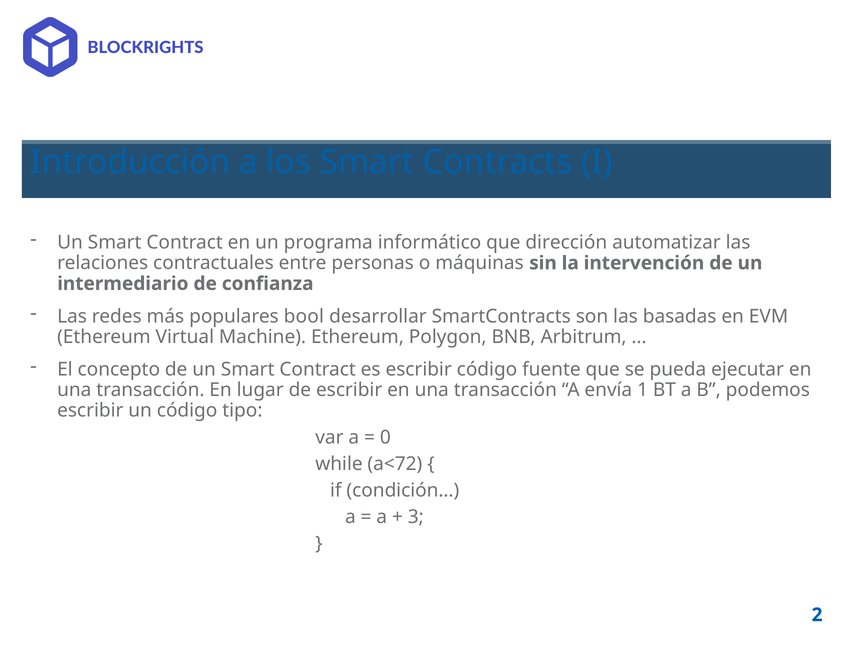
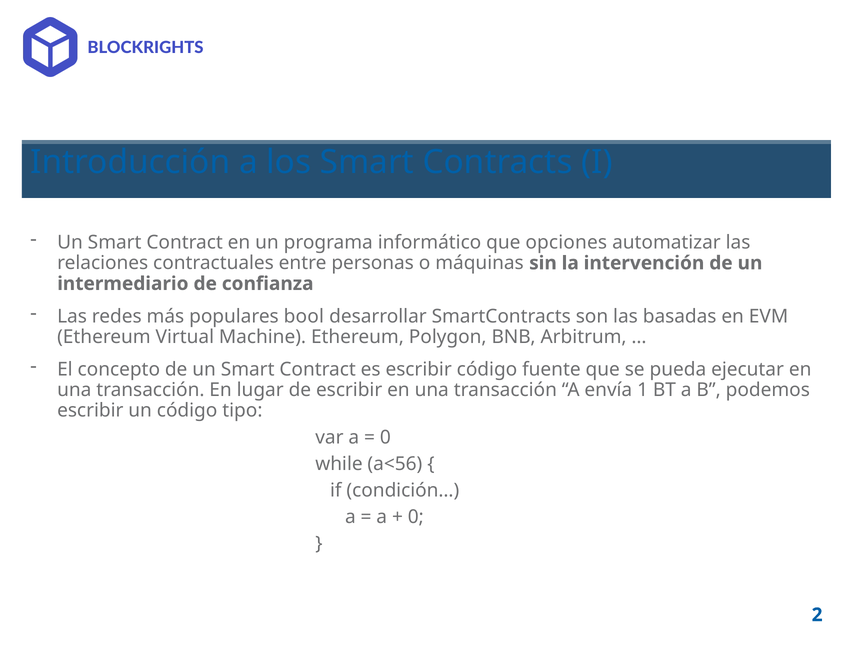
dirección: dirección -> opciones
a<72: a<72 -> a<56
3 at (416, 517): 3 -> 0
